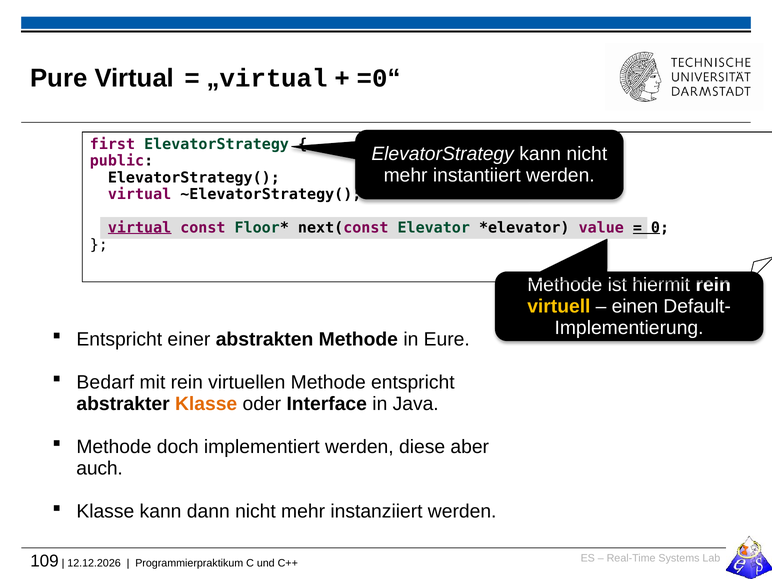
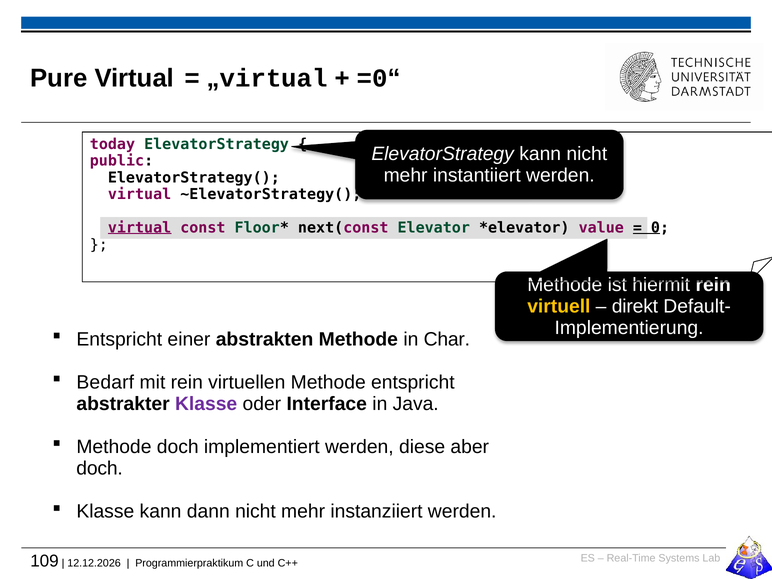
first: first -> today
einen: einen -> direkt
Eure: Eure -> Char
Klasse at (206, 404) colour: orange -> purple
auch at (100, 468): auch -> doch
